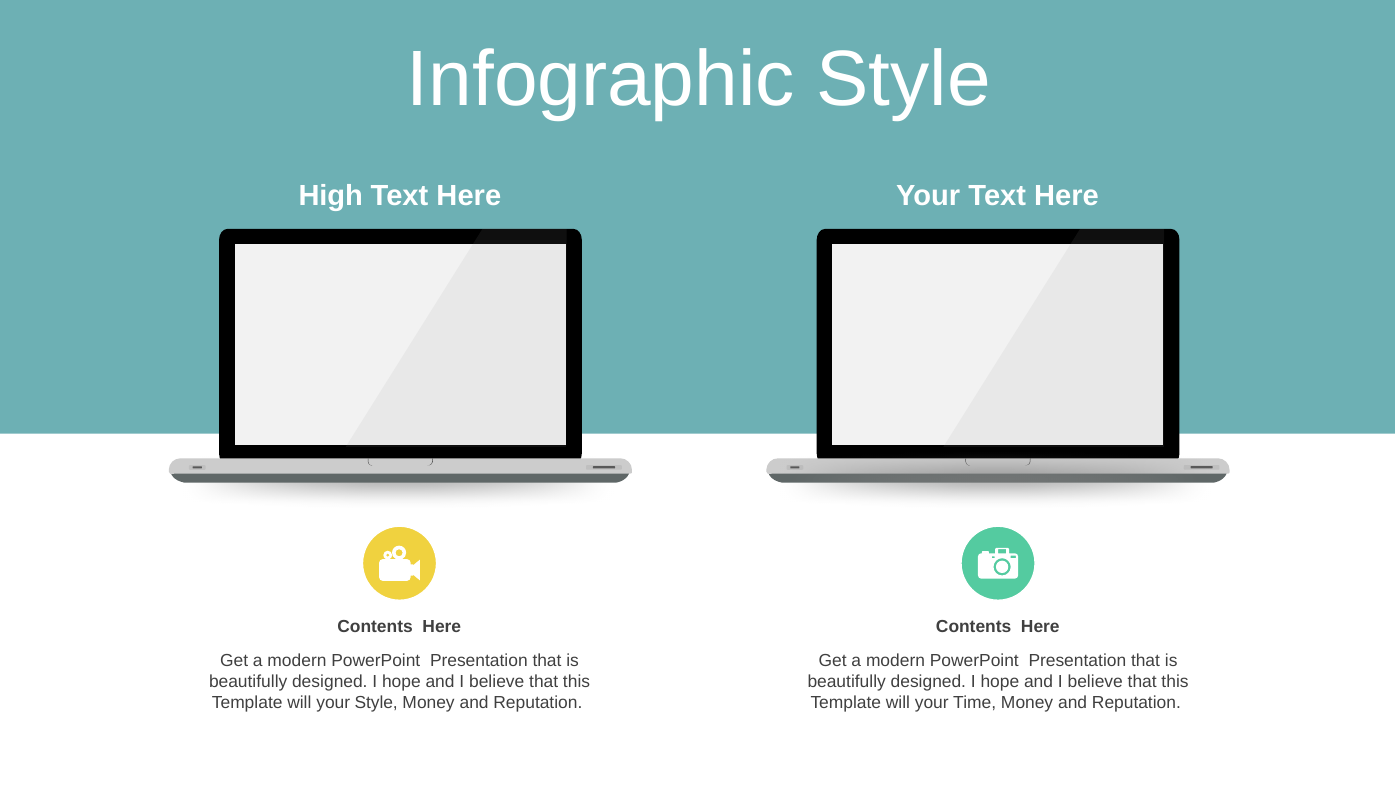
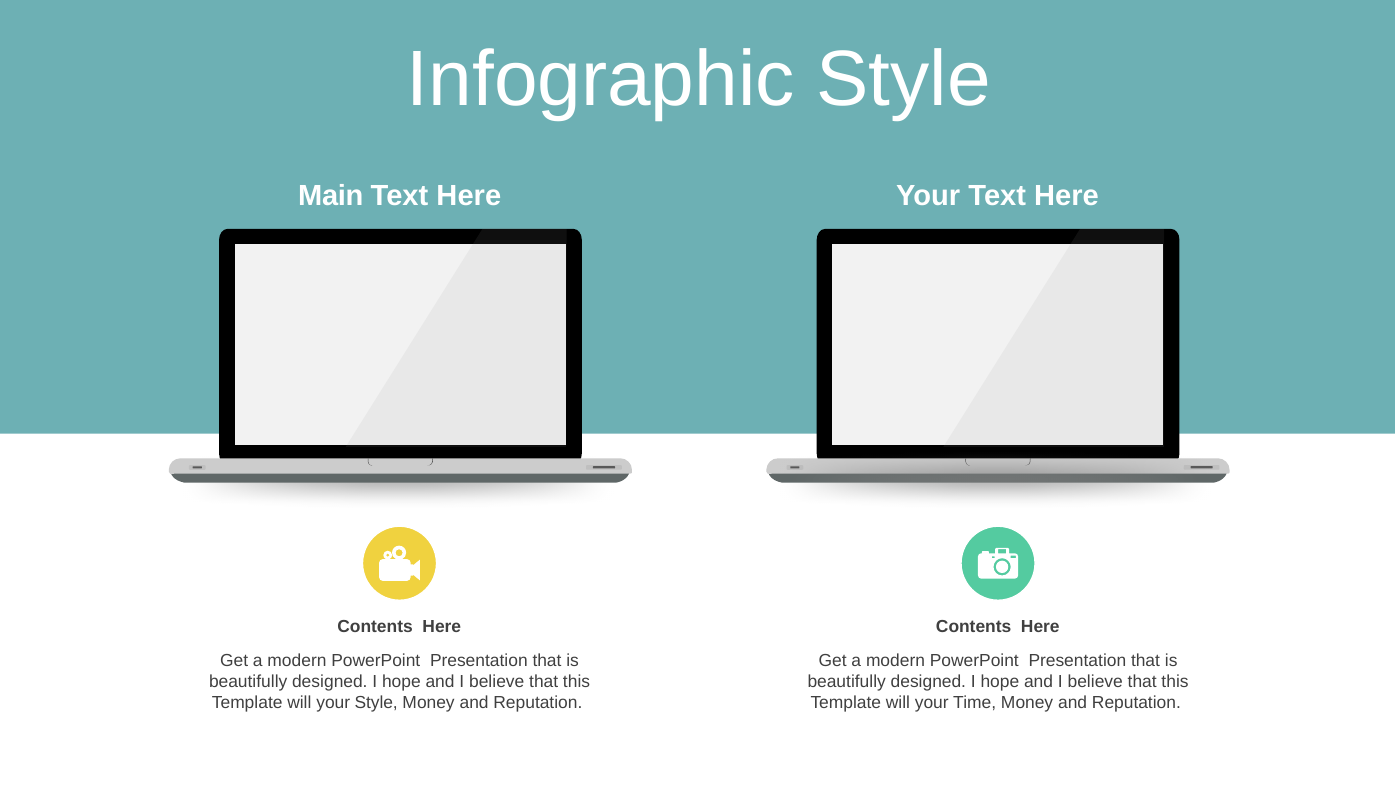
High: High -> Main
